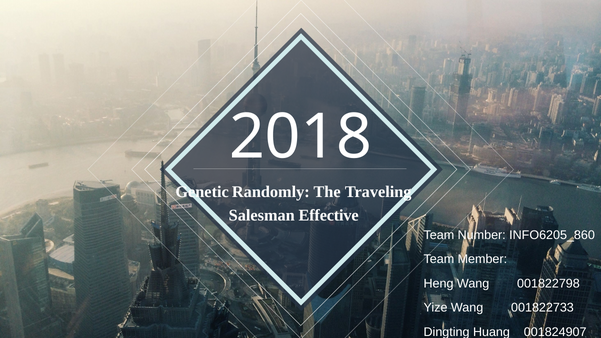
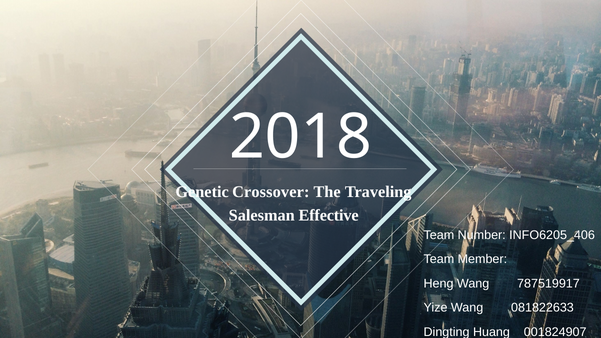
Randomly: Randomly -> Crossover
INFO6205_860: INFO6205_860 -> INFO6205_406
001822798: 001822798 -> 787519917
001822733: 001822733 -> 081822633
